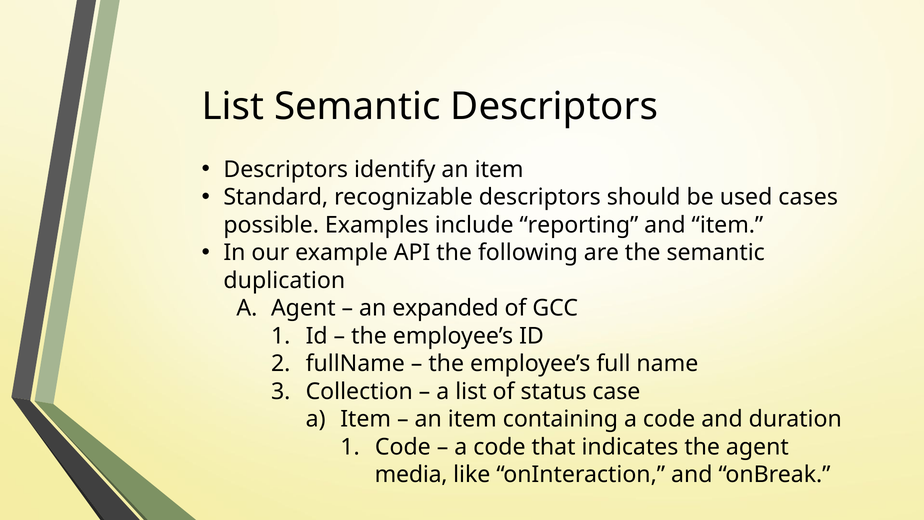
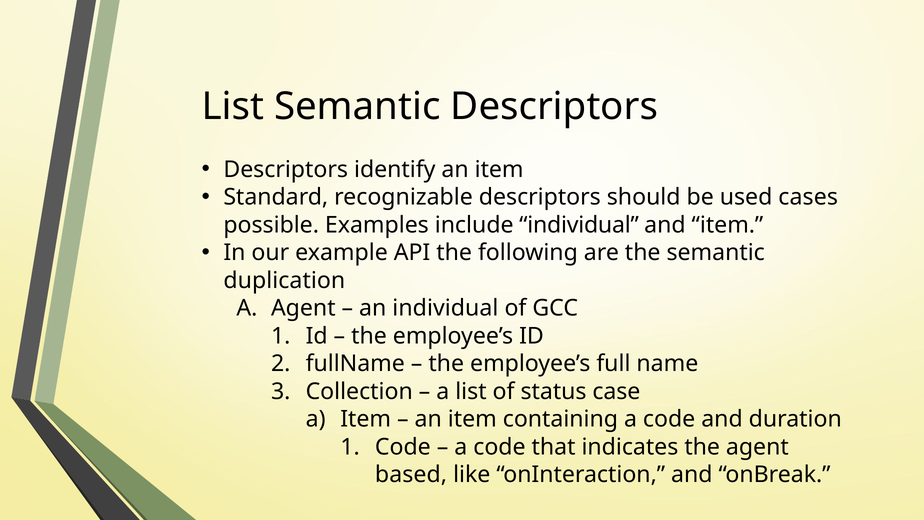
include reporting: reporting -> individual
an expanded: expanded -> individual
media: media -> based
